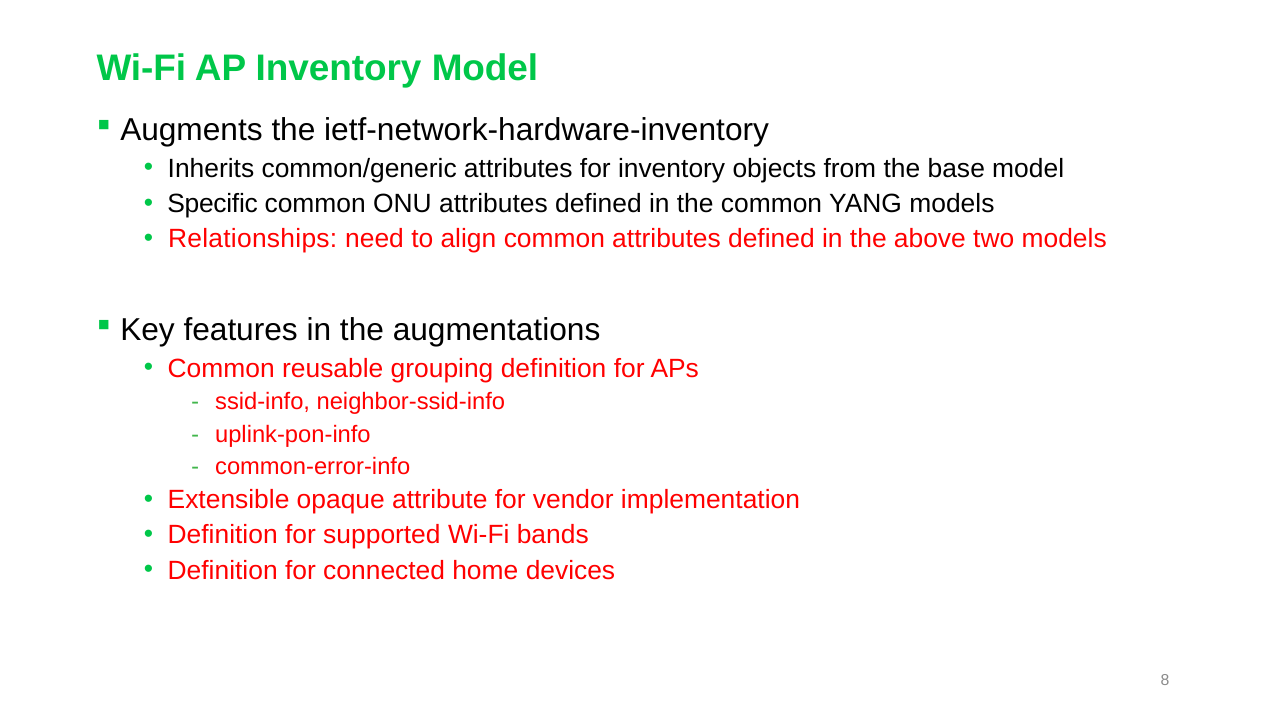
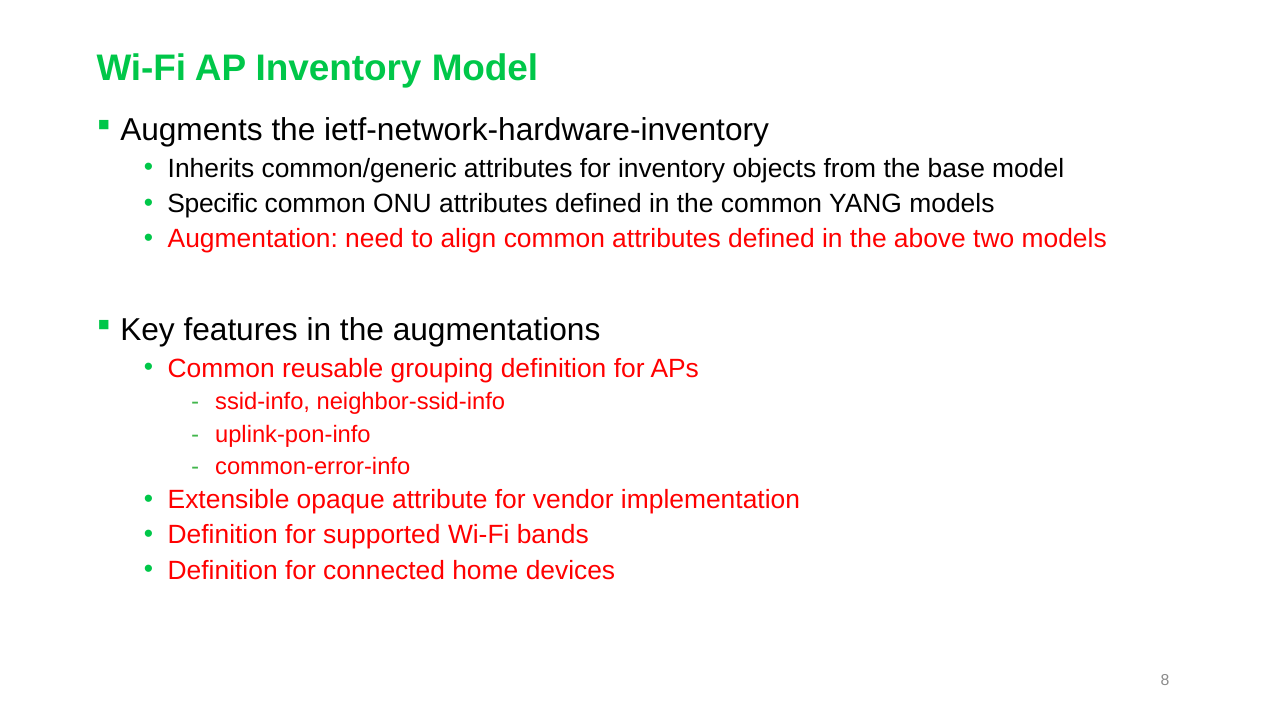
Relationships: Relationships -> Augmentation
